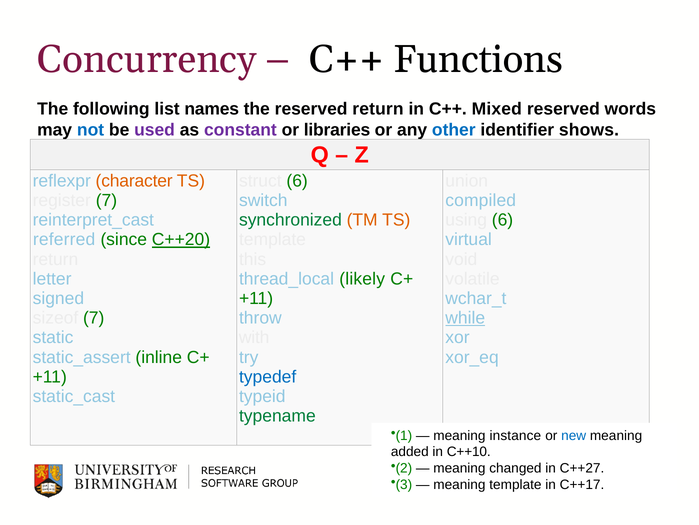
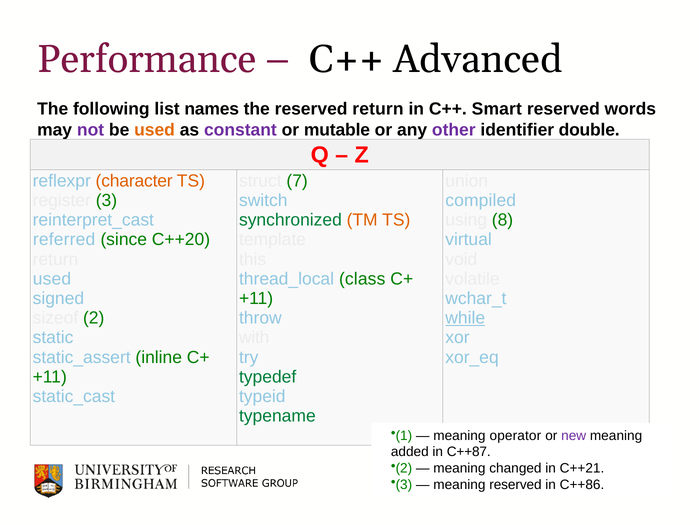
Concurrency: Concurrency -> Performance
Functions: Functions -> Advanced
Mixed: Mixed -> Smart
not colour: blue -> purple
used at (155, 130) colour: purple -> orange
libraries: libraries -> mutable
other colour: blue -> purple
shows: shows -> double
struct 6: 6 -> 7
register 7: 7 -> 3
using 6: 6 -> 8
C++20 underline: present -> none
letter at (52, 279): letter -> used
likely: likely -> class
sizeof 7: 7 -> 2
typedef colour: blue -> green
instance: instance -> operator
new colour: blue -> purple
C++10: C++10 -> C++87
C++27: C++27 -> C++21
meaning template: template -> reserved
C++17: C++17 -> C++86
